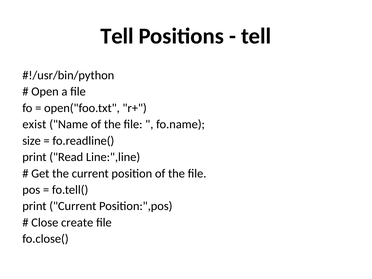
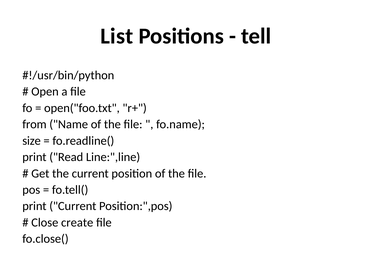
Tell at (117, 36): Tell -> List
exist: exist -> from
